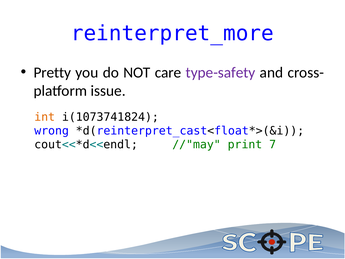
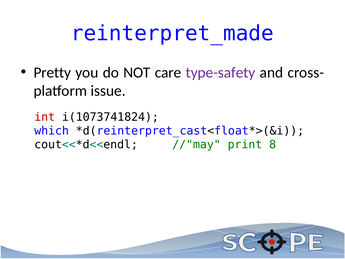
reinterpret_more: reinterpret_more -> reinterpret_made
int colour: orange -> red
wrong: wrong -> which
7: 7 -> 8
